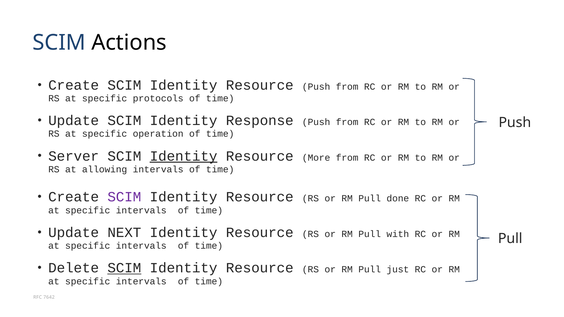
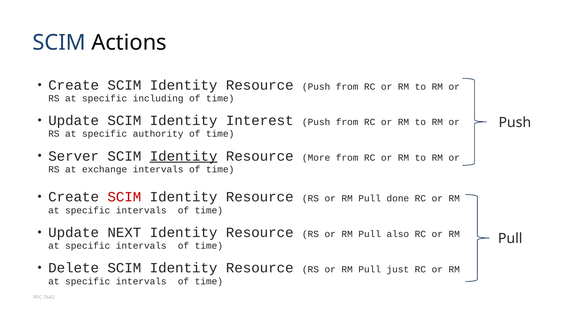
protocols: protocols -> including
Response: Response -> Interest
operation: operation -> authority
allowing: allowing -> exchange
SCIM at (124, 197) colour: purple -> red
with: with -> also
SCIM at (124, 268) underline: present -> none
